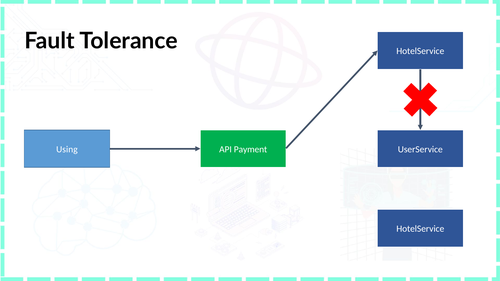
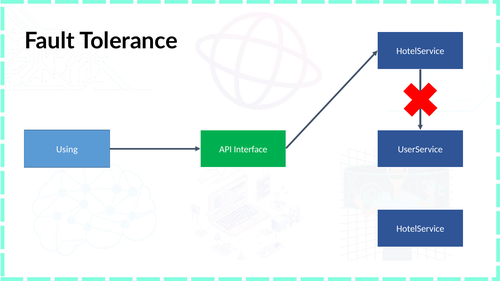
Payment: Payment -> Interface
